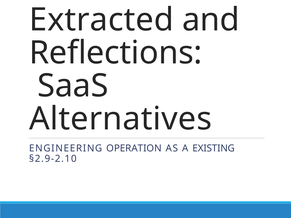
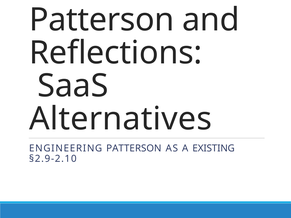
Extracted at (101, 20): Extracted -> Patterson
ENGINEERING OPERATION: OPERATION -> PATTERSON
